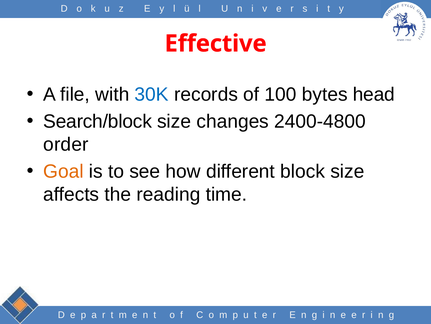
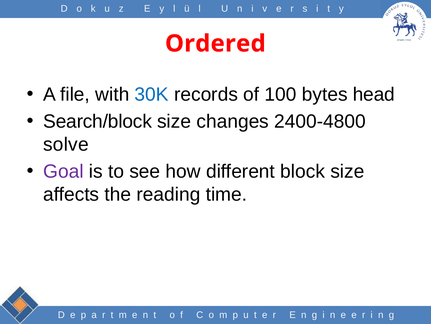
Effective: Effective -> Ordered
order: order -> solve
Goal colour: orange -> purple
